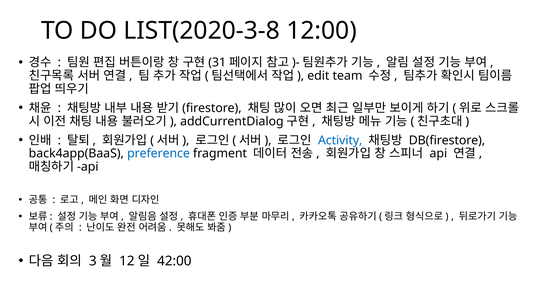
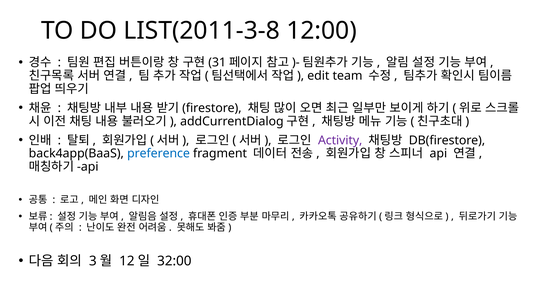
LIST(2020-3-8: LIST(2020-3-8 -> LIST(2011-3-8
Activity colour: blue -> purple
42:00: 42:00 -> 32:00
